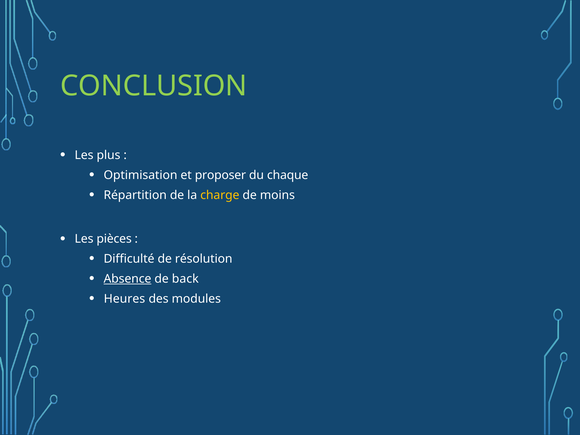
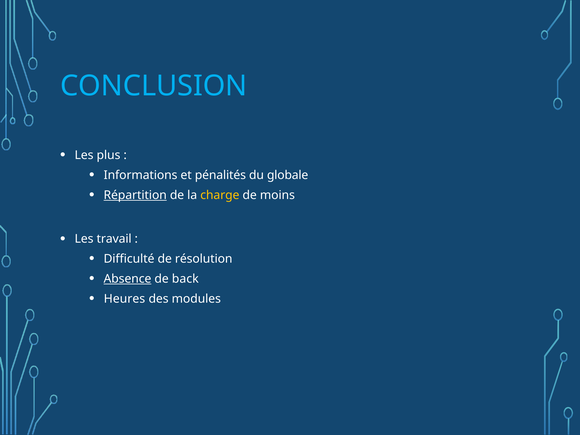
CONCLUSION colour: light green -> light blue
Optimisation: Optimisation -> Informations
proposer: proposer -> pénalités
chaque: chaque -> globale
Répartition underline: none -> present
pièces: pièces -> travail
